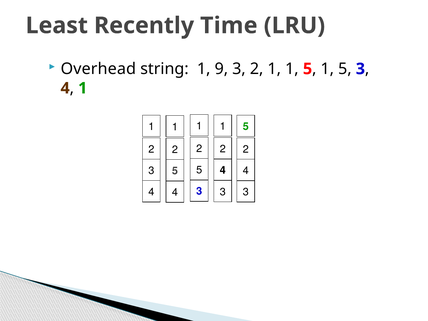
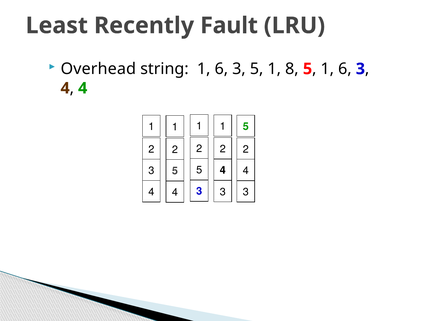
Time: Time -> Fault
string 1 9: 9 -> 6
3 2: 2 -> 5
1 1: 1 -> 8
5 at (345, 69): 5 -> 6
1 at (83, 88): 1 -> 4
